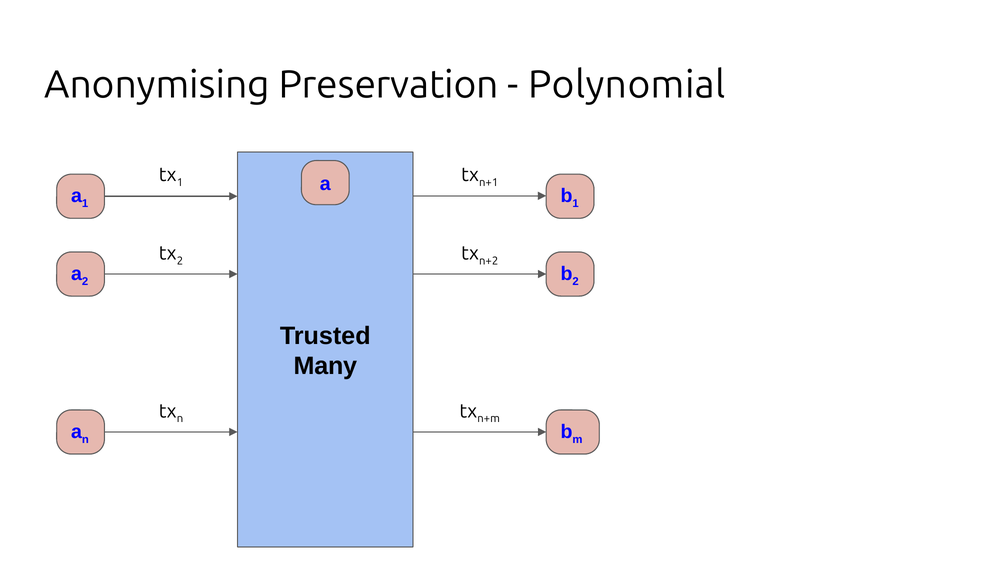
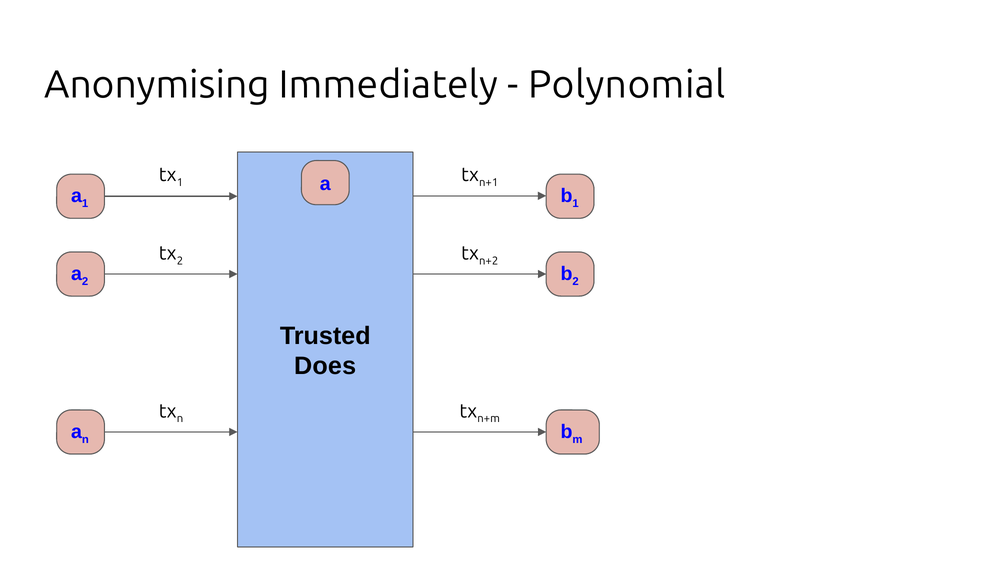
Preservation: Preservation -> Immediately
Many: Many -> Does
